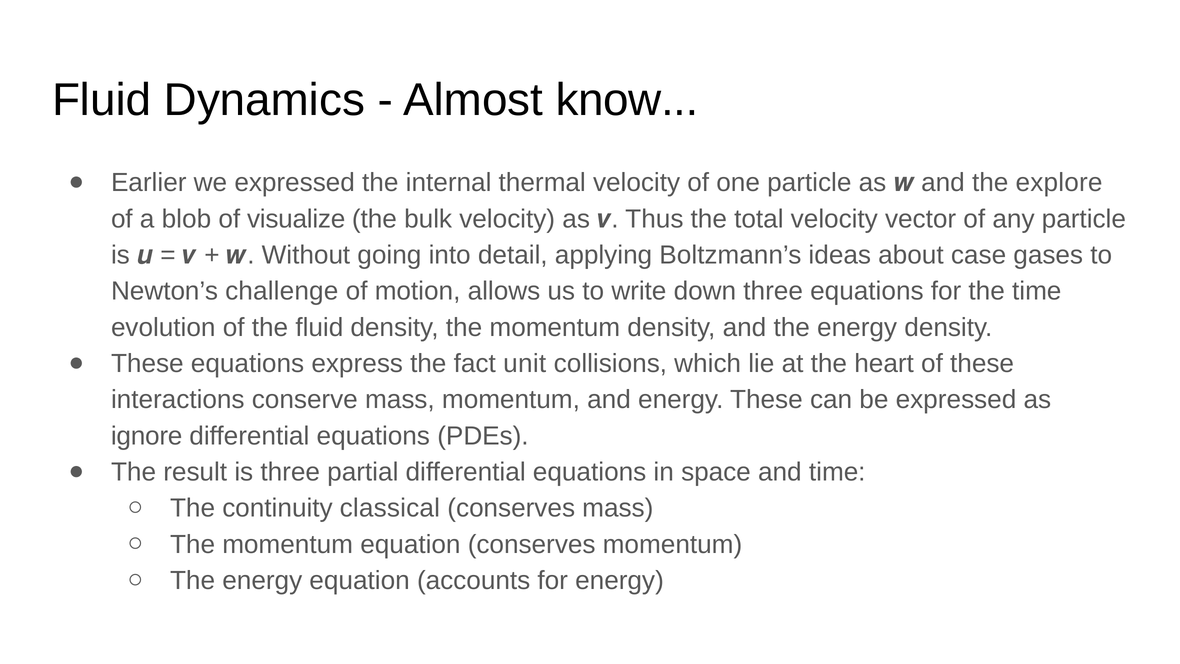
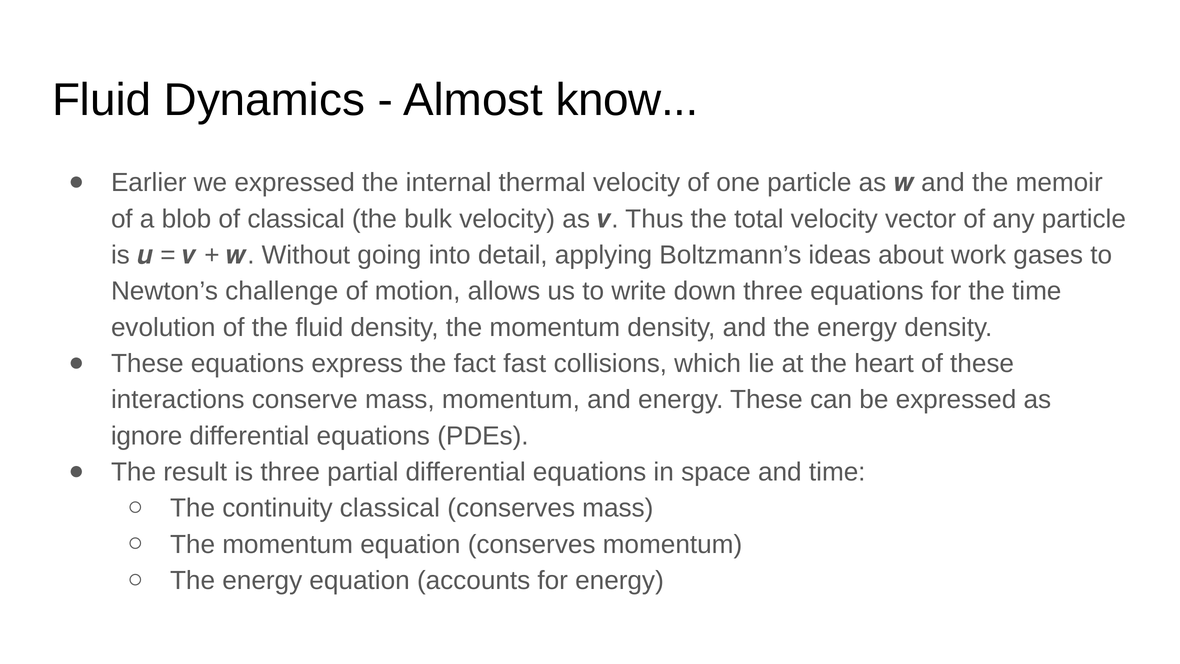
explore: explore -> memoir
of visualize: visualize -> classical
case: case -> work
unit: unit -> fast
